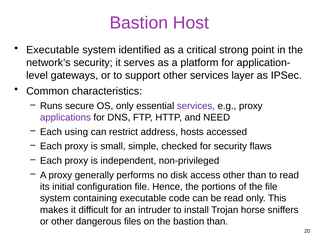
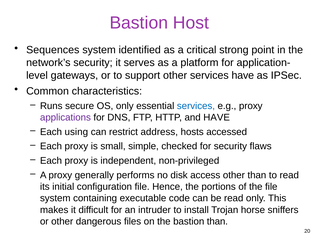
Executable at (53, 50): Executable -> Sequences
services layer: layer -> have
services at (196, 106) colour: purple -> blue
and NEED: NEED -> HAVE
